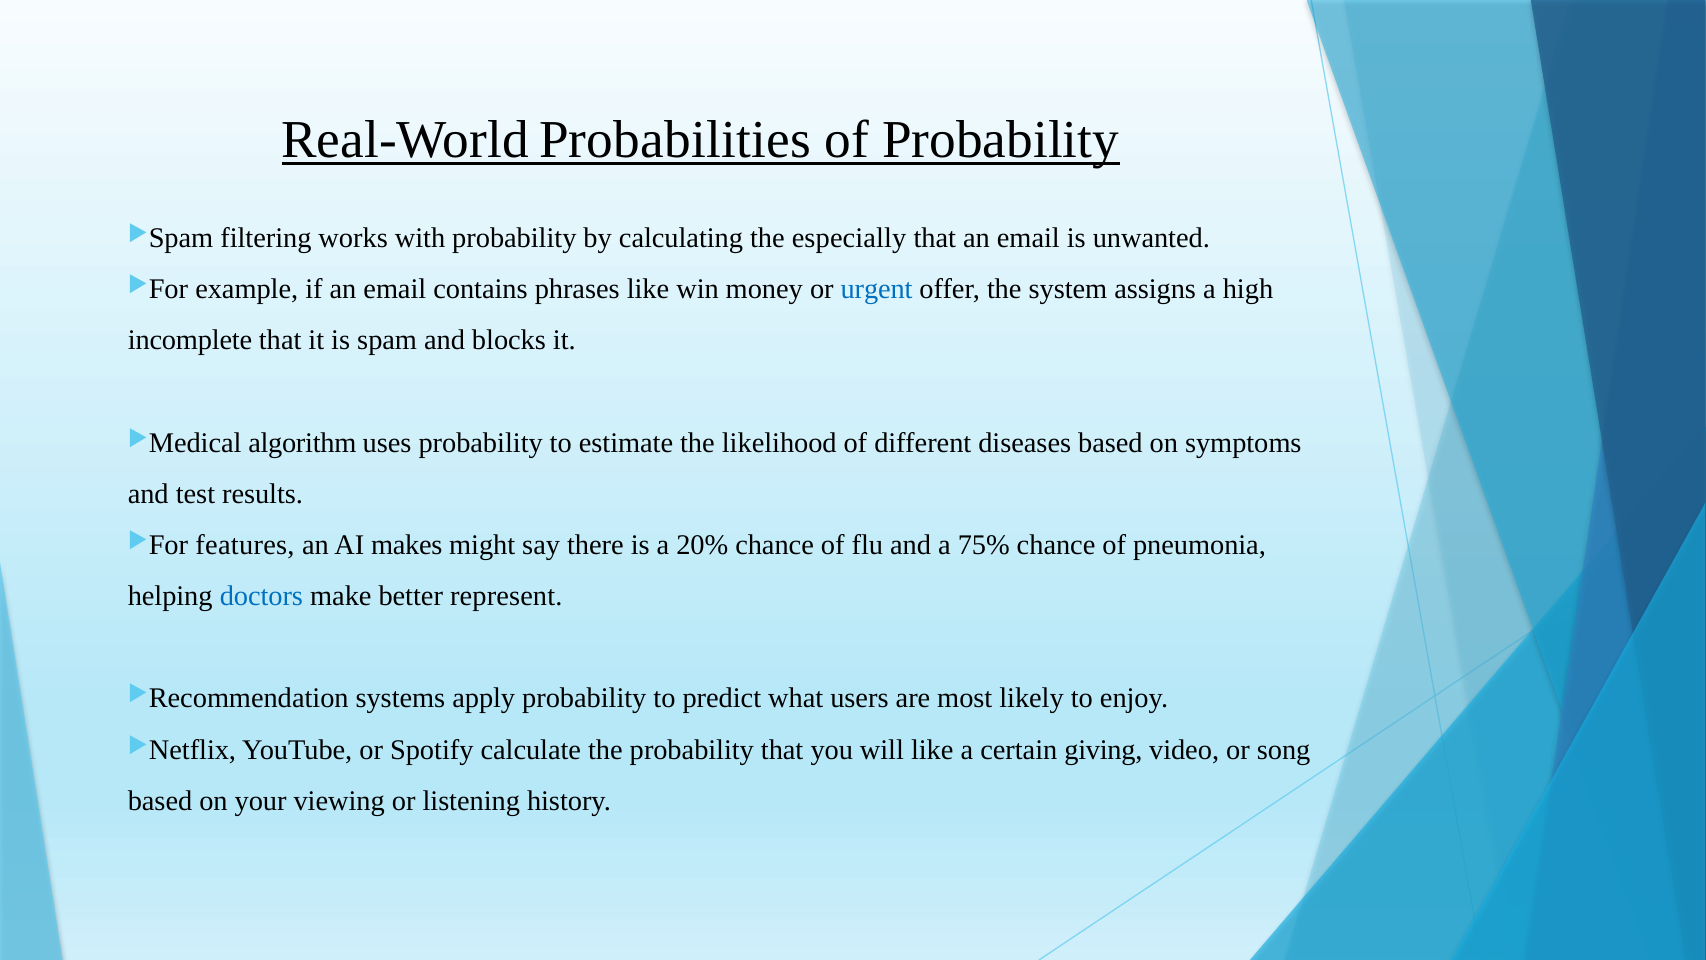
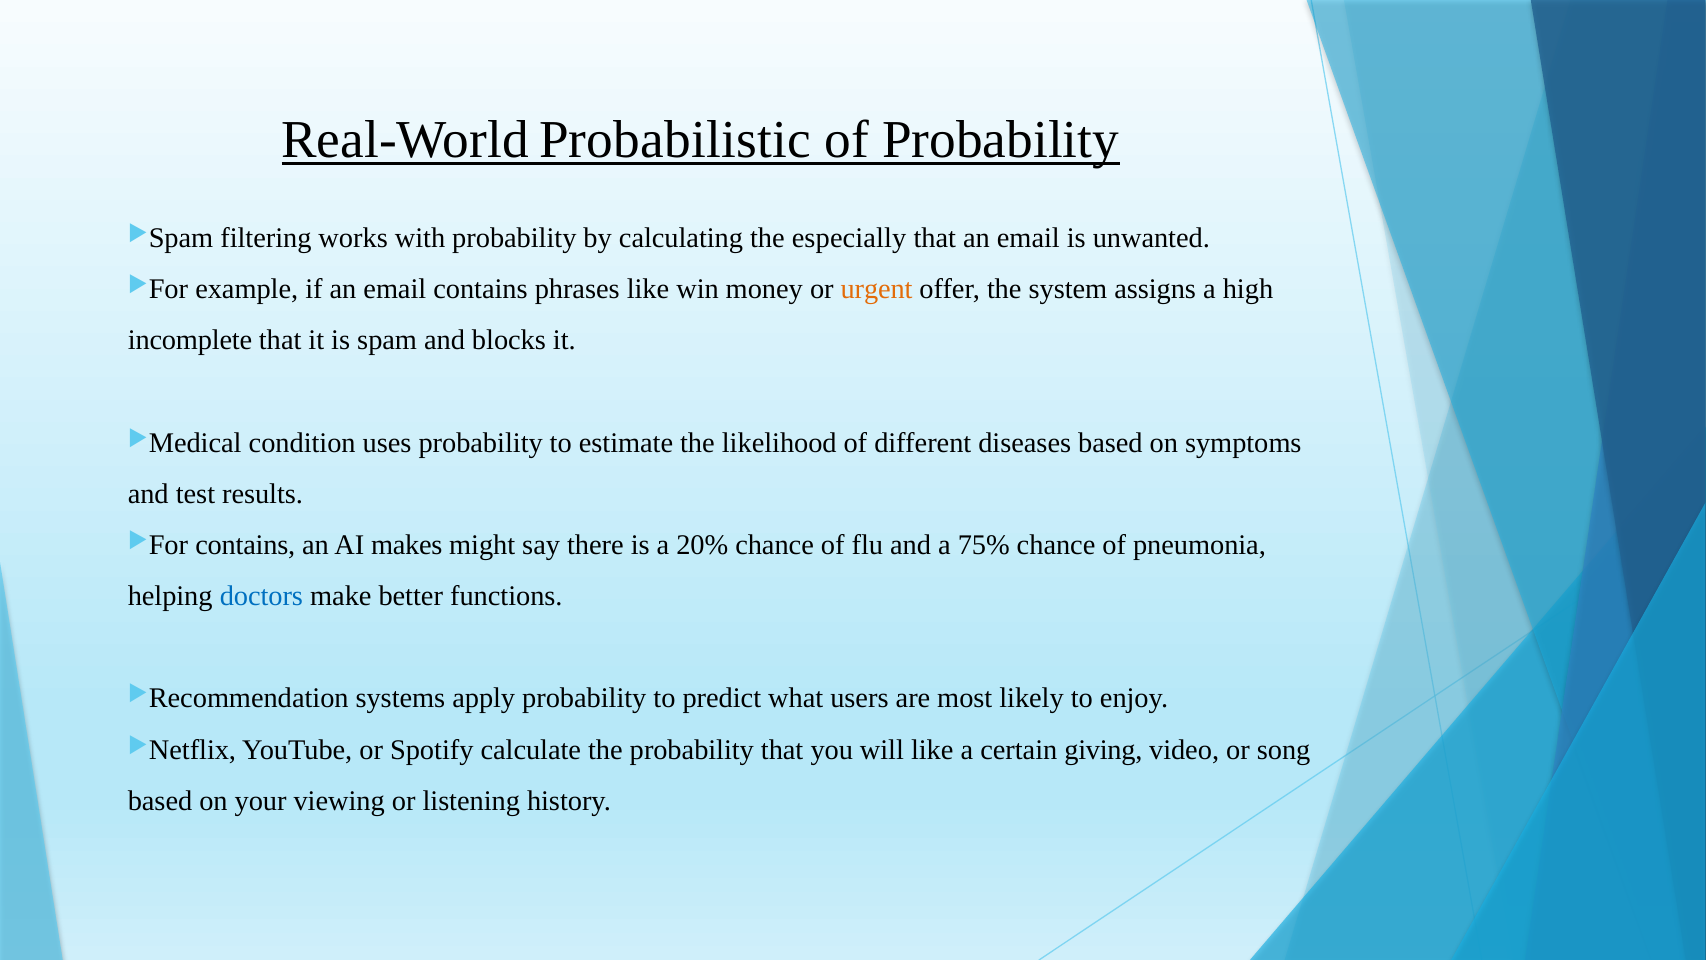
Probabilities: Probabilities -> Probabilistic
urgent colour: blue -> orange
algorithm: algorithm -> condition
features at (245, 545): features -> contains
represent: represent -> functions
